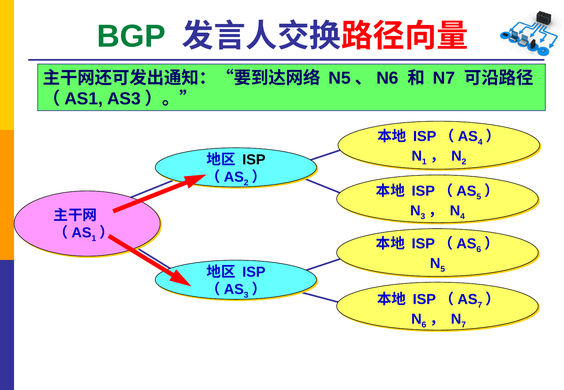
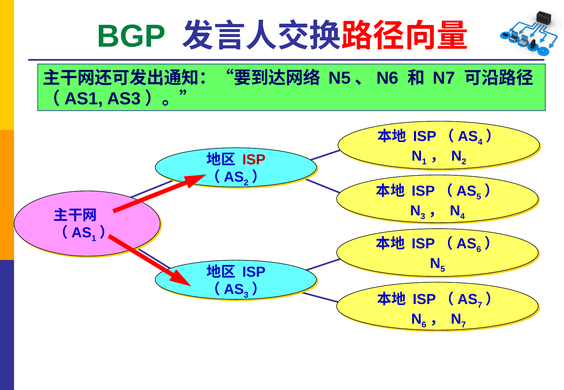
ISP at (254, 160) colour: black -> red
